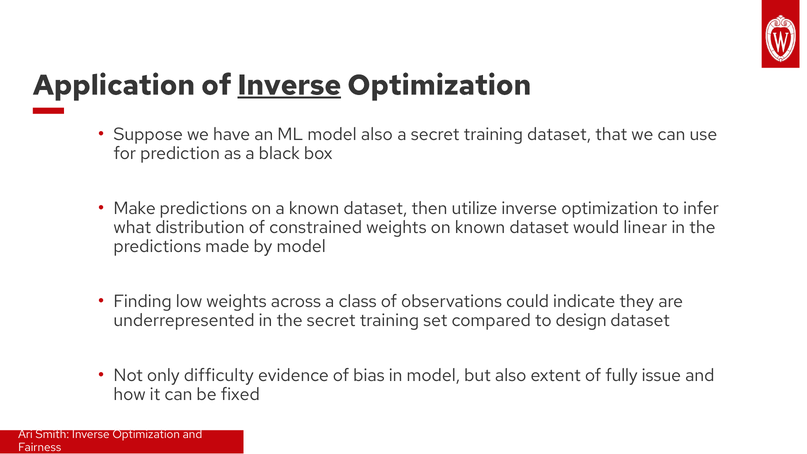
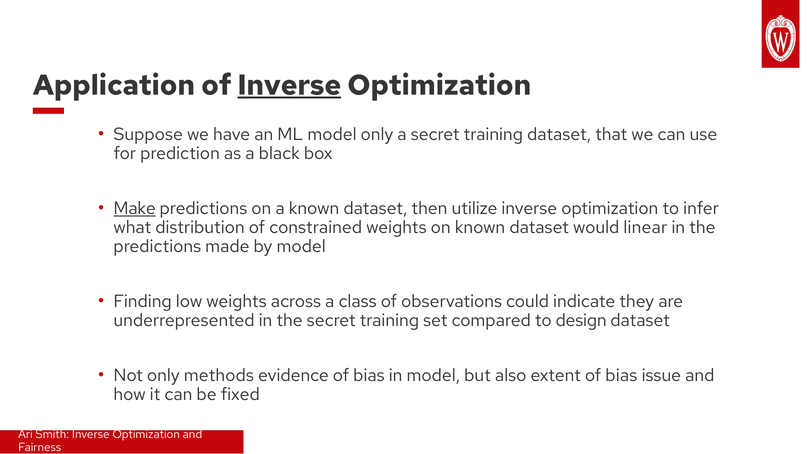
model also: also -> only
Make underline: none -> present
difficulty: difficulty -> methods
extent of fully: fully -> bias
